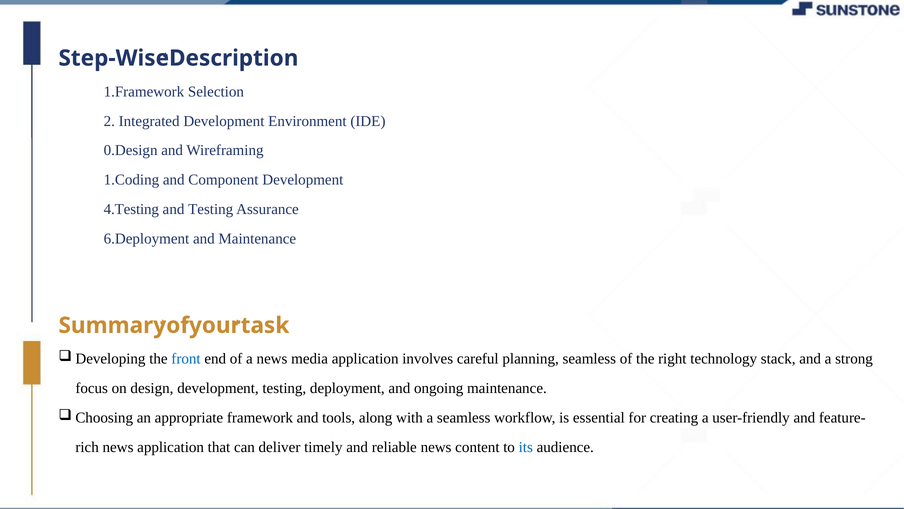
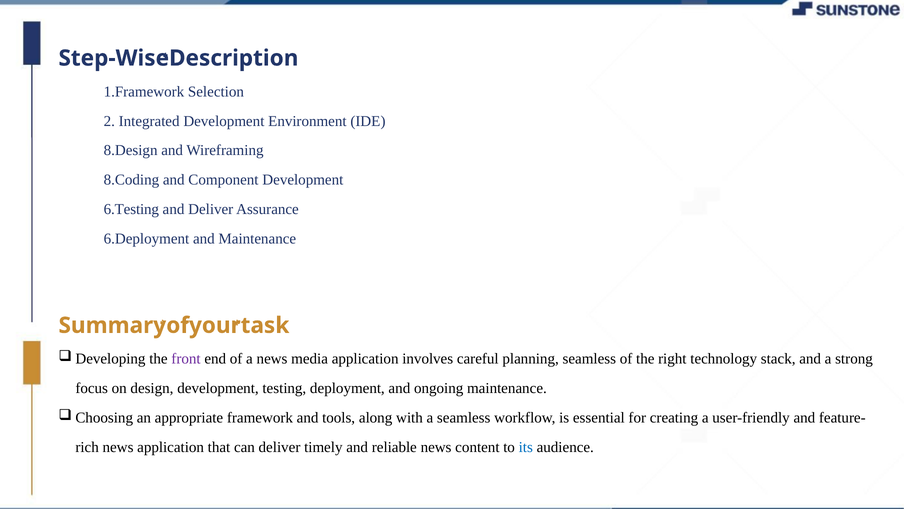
0.Design: 0.Design -> 8.Design
1.Coding: 1.Coding -> 8.Coding
4.Testing: 4.Testing -> 6.Testing
and Testing: Testing -> Deliver
front colour: blue -> purple
